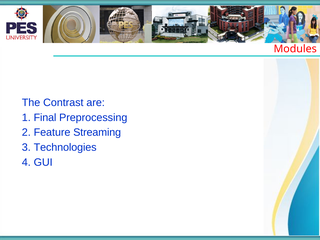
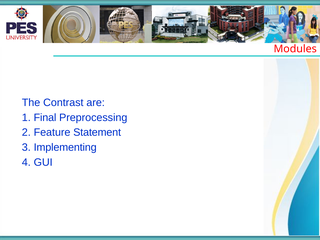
Streaming: Streaming -> Statement
Technologies: Technologies -> Implementing
